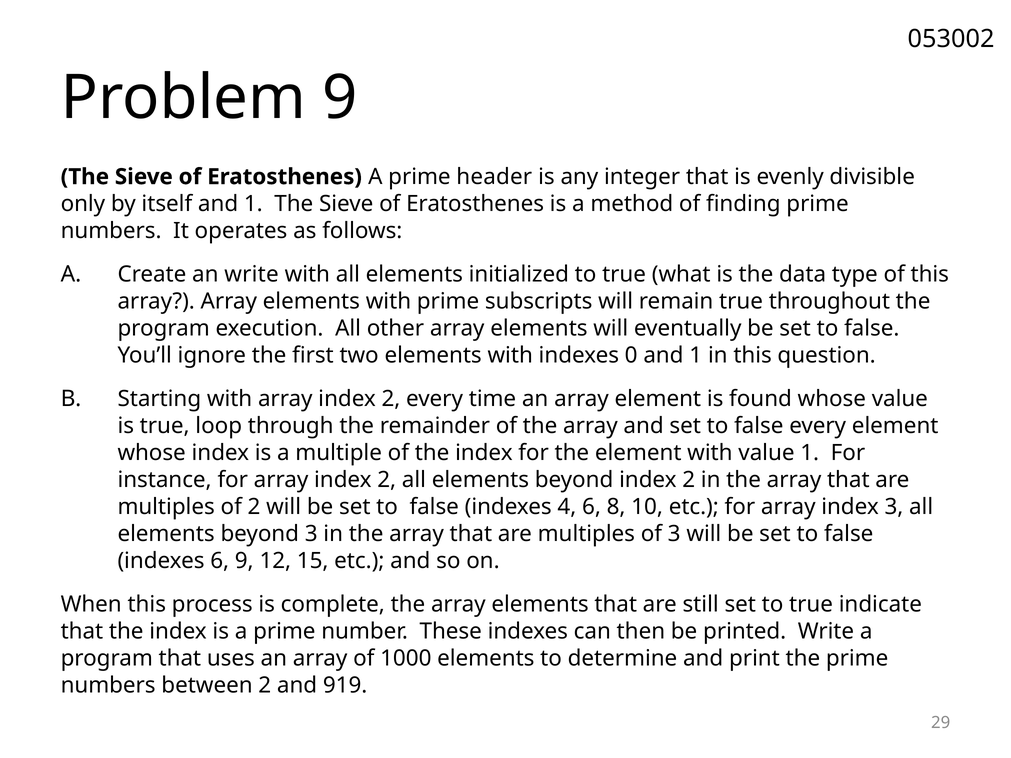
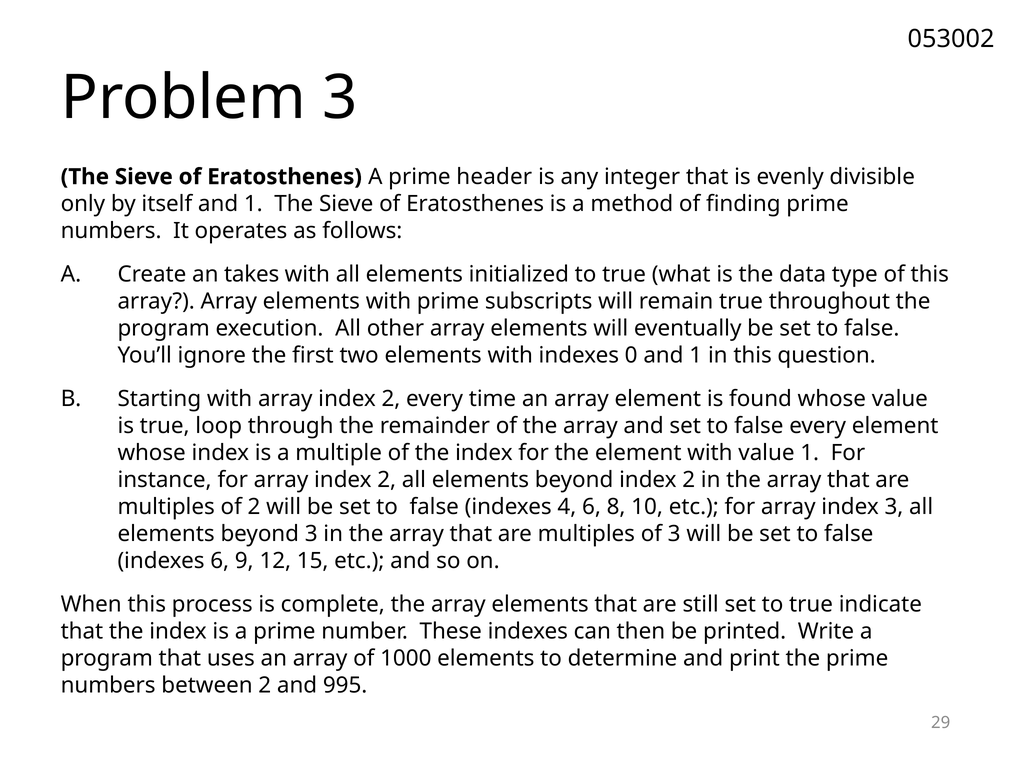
Problem 9: 9 -> 3
an write: write -> takes
919: 919 -> 995
